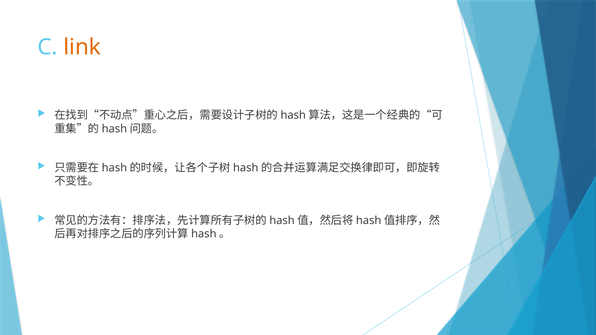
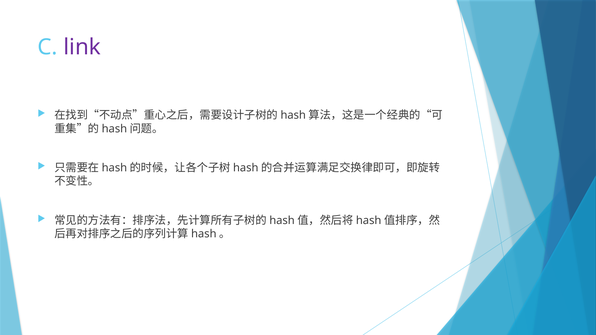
link colour: orange -> purple
